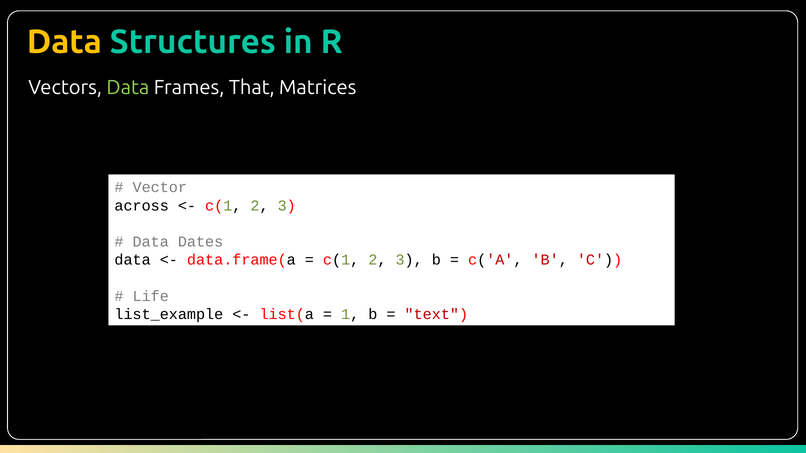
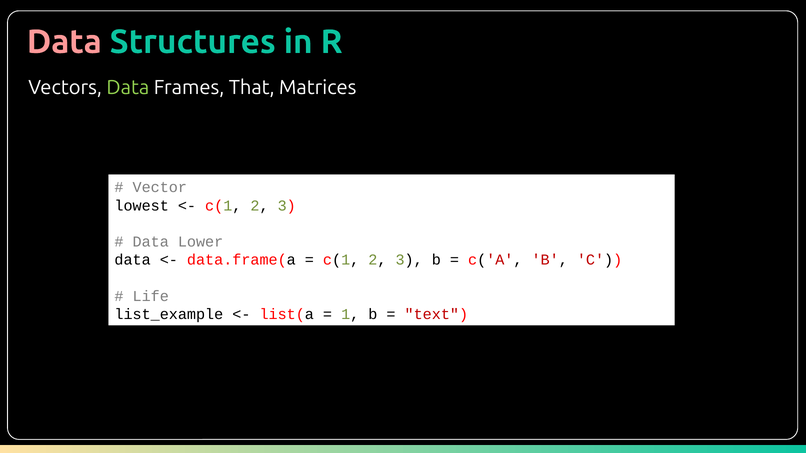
Data at (64, 42) colour: yellow -> pink
across: across -> lowest
Dates: Dates -> Lower
